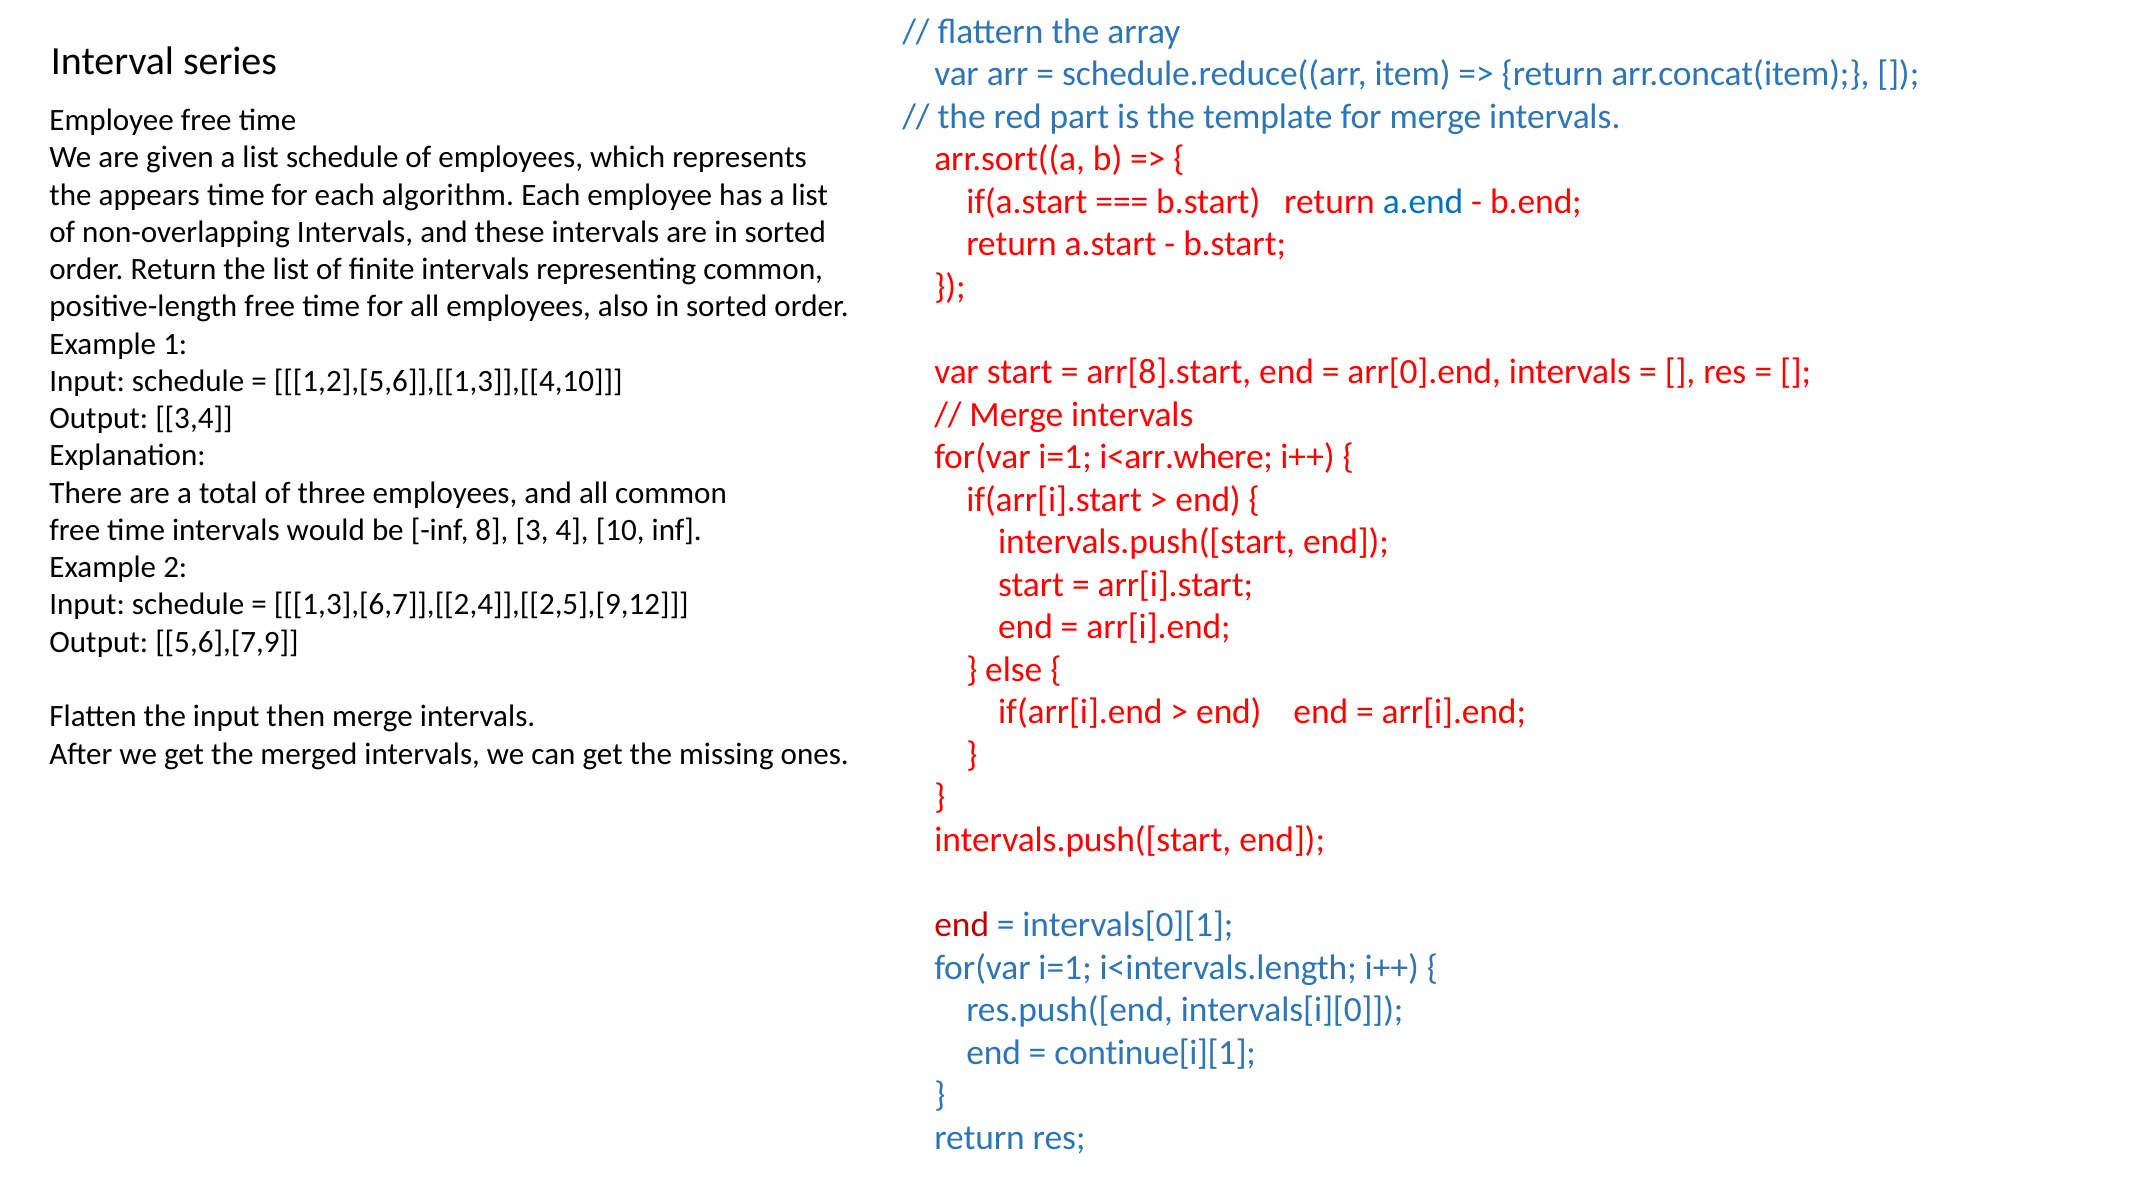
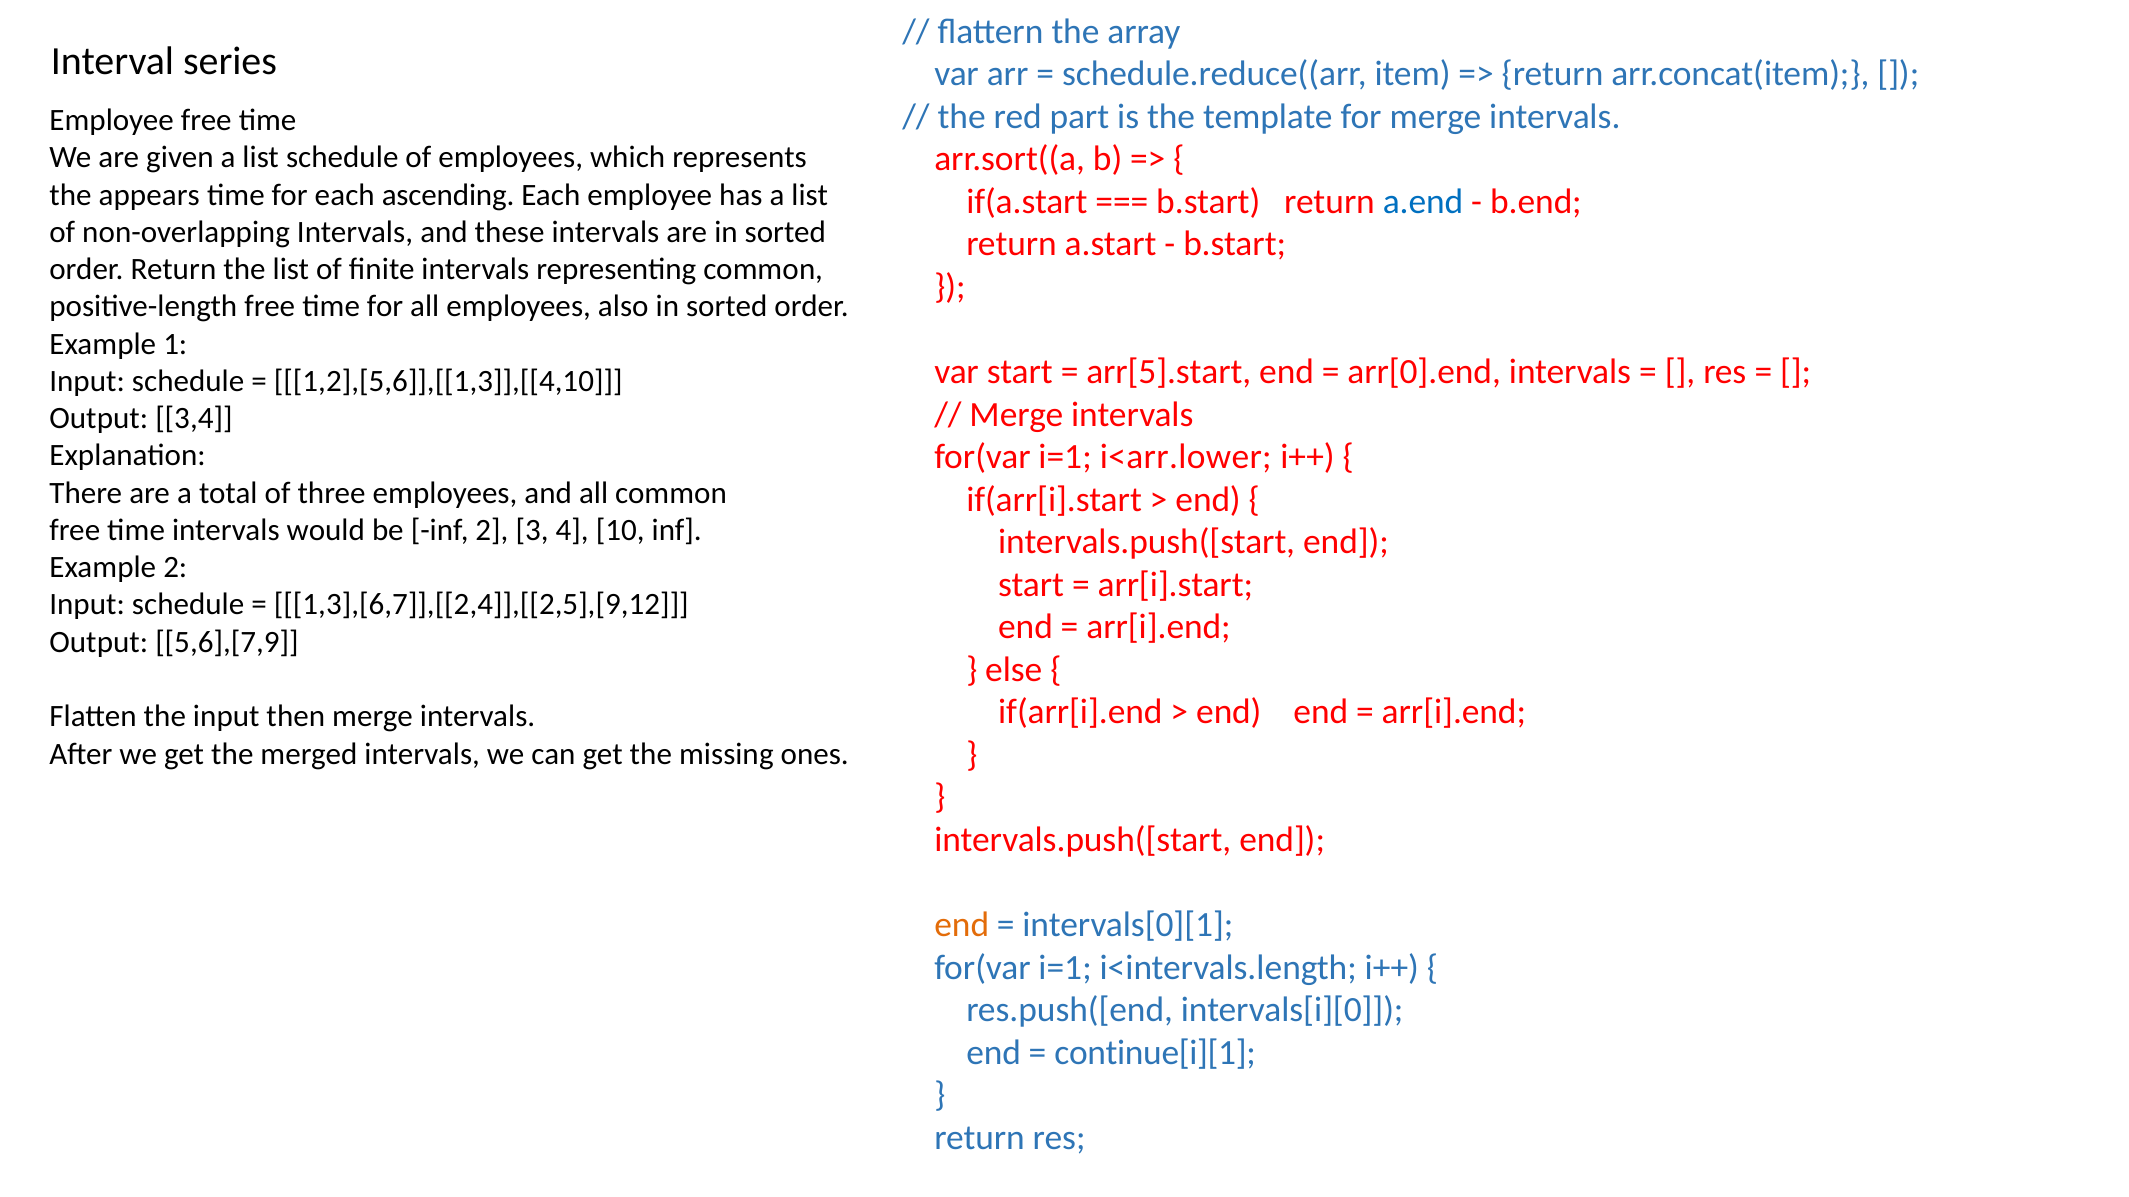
algorithm: algorithm -> ascending
arr[8].start: arr[8].start -> arr[5].start
i<arr.where: i<arr.where -> i<arr.lower
inf 8: 8 -> 2
end at (962, 925) colour: red -> orange
